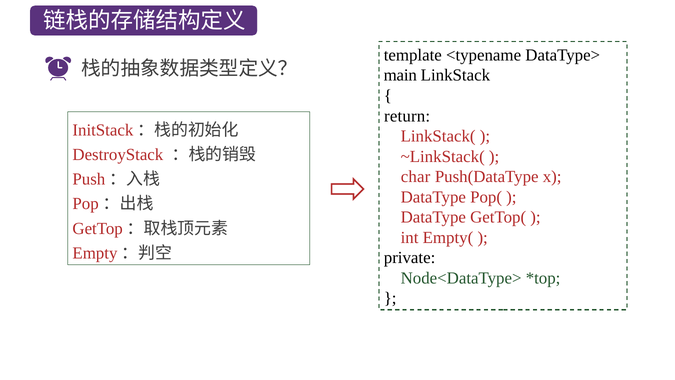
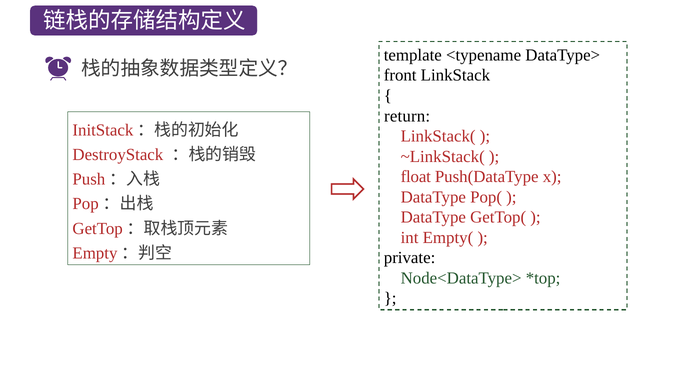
main: main -> front
char: char -> float
